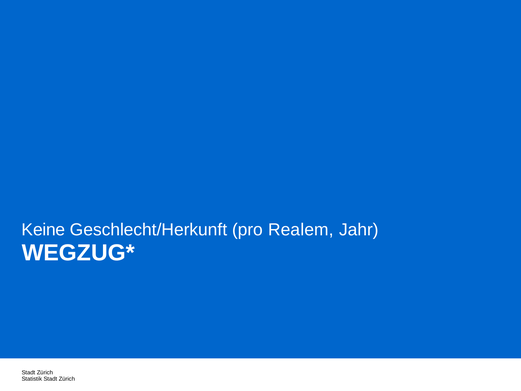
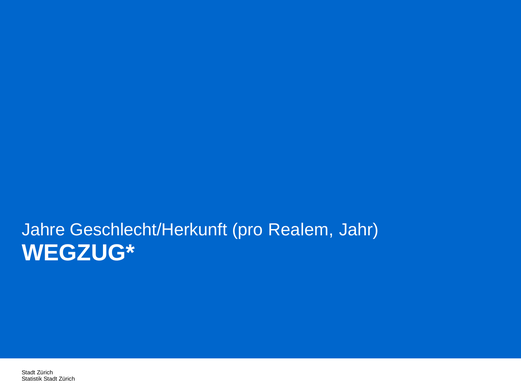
Keine: Keine -> Jahre
